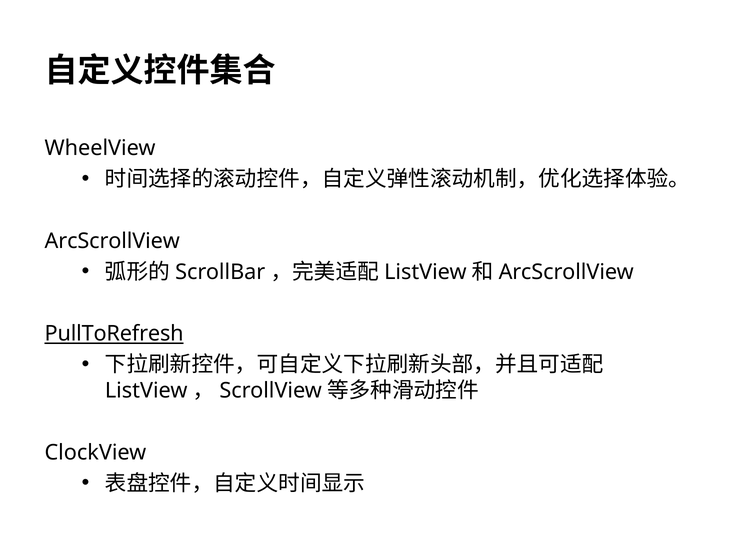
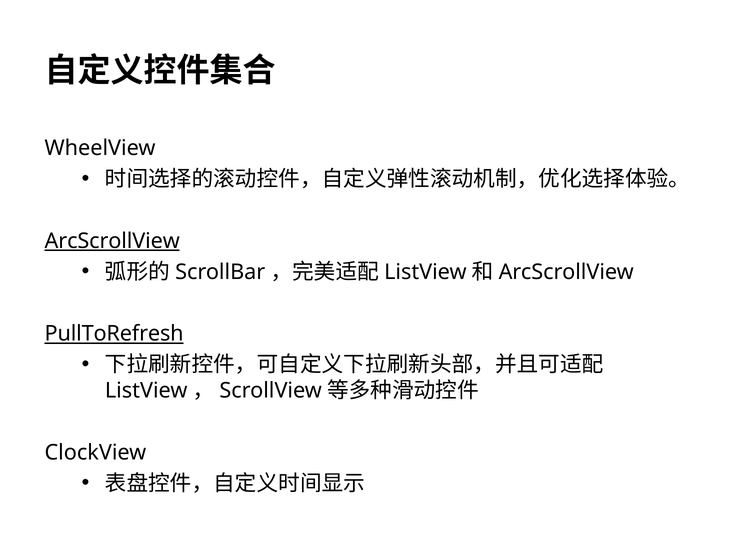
ArcScrollView at (112, 241) underline: none -> present
